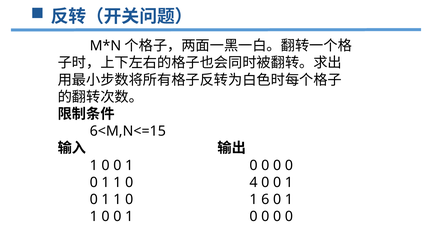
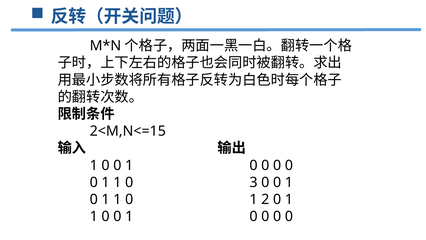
6<M,N<=15: 6<M,N<=15 -> 2<M,N<=15
4: 4 -> 3
6: 6 -> 2
